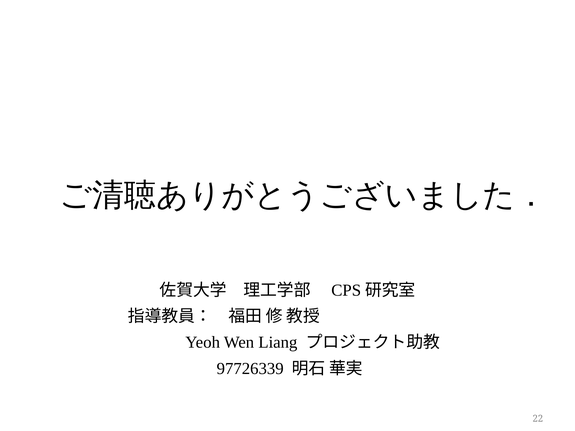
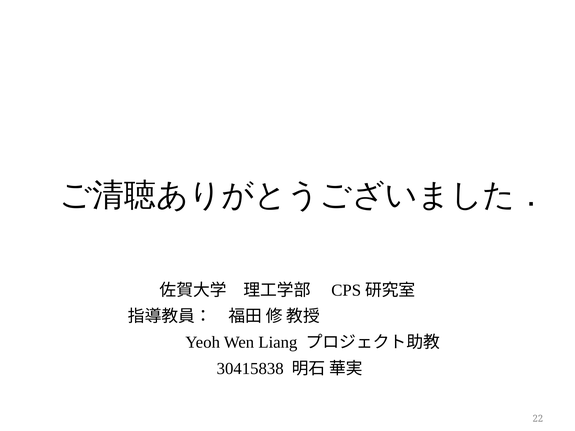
97726339: 97726339 -> 30415838
